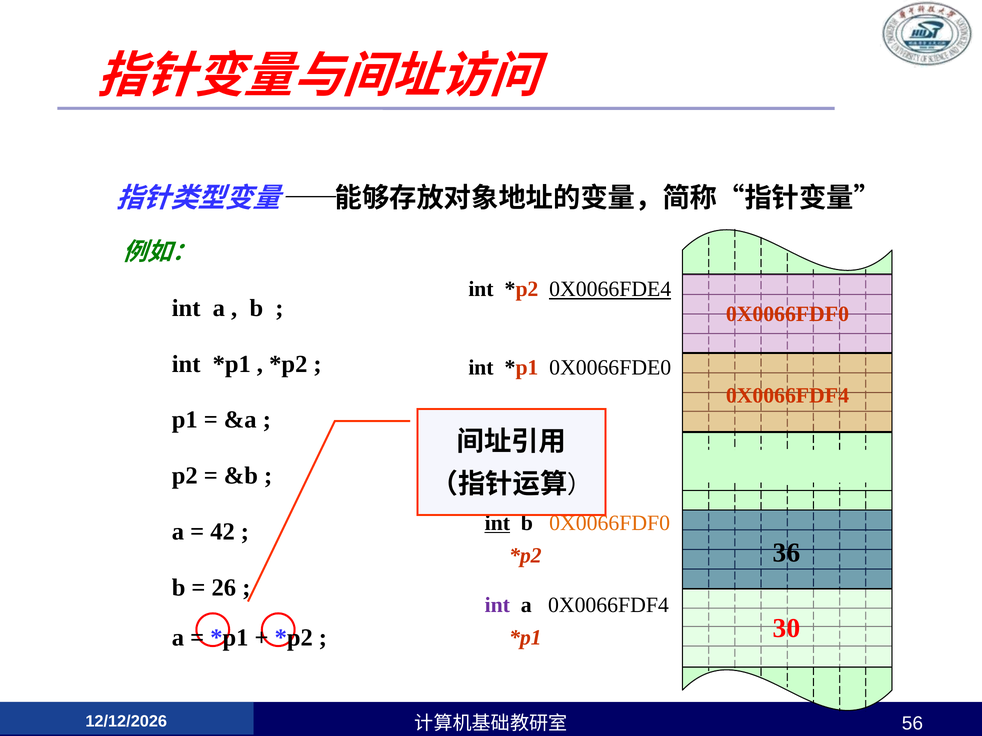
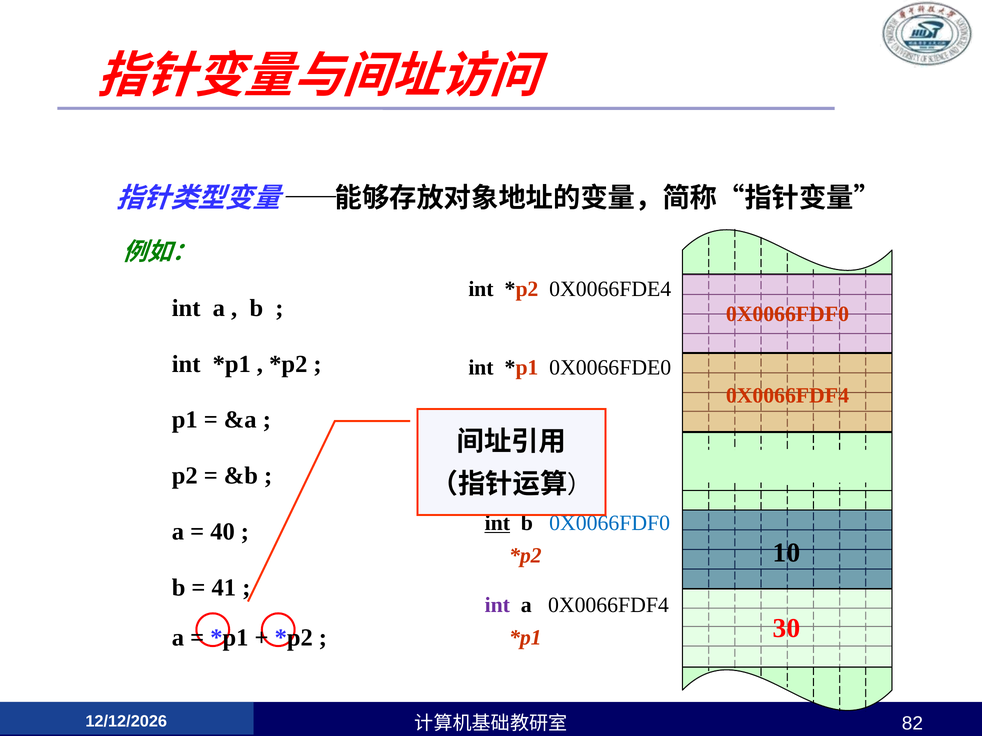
0X0066FDE4 underline: present -> none
0X0066FDF0 at (610, 523) colour: orange -> blue
42: 42 -> 40
36: 36 -> 10
26: 26 -> 41
56: 56 -> 82
